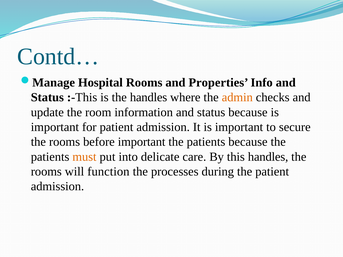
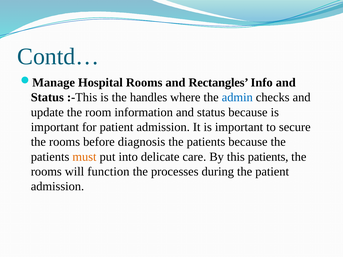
Properties: Properties -> Rectangles
admin colour: orange -> blue
before important: important -> diagnosis
this handles: handles -> patients
